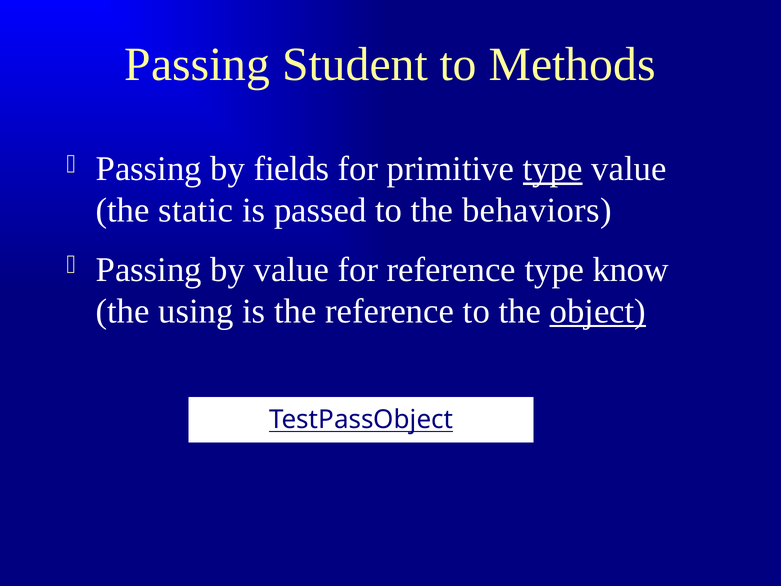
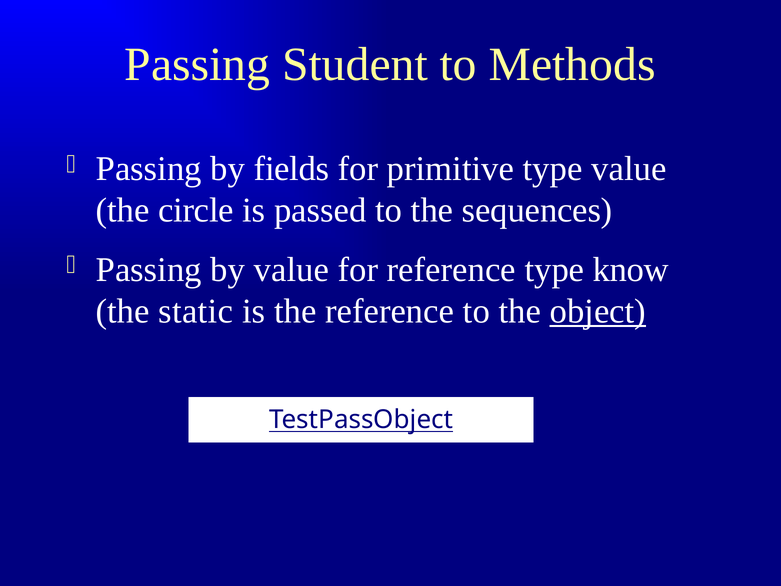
type at (553, 169) underline: present -> none
static: static -> circle
behaviors: behaviors -> sequences
using: using -> static
